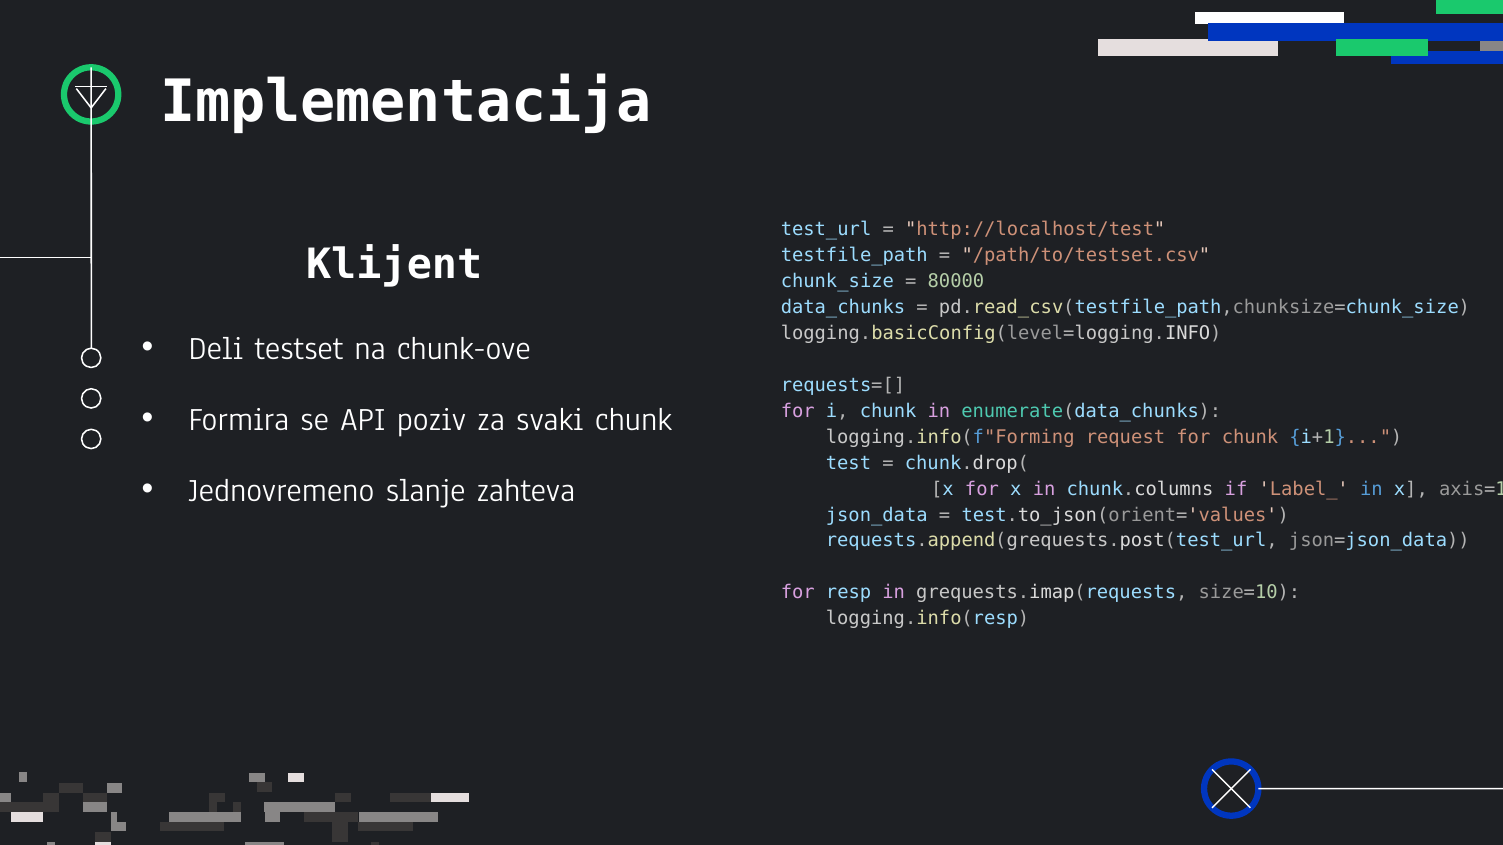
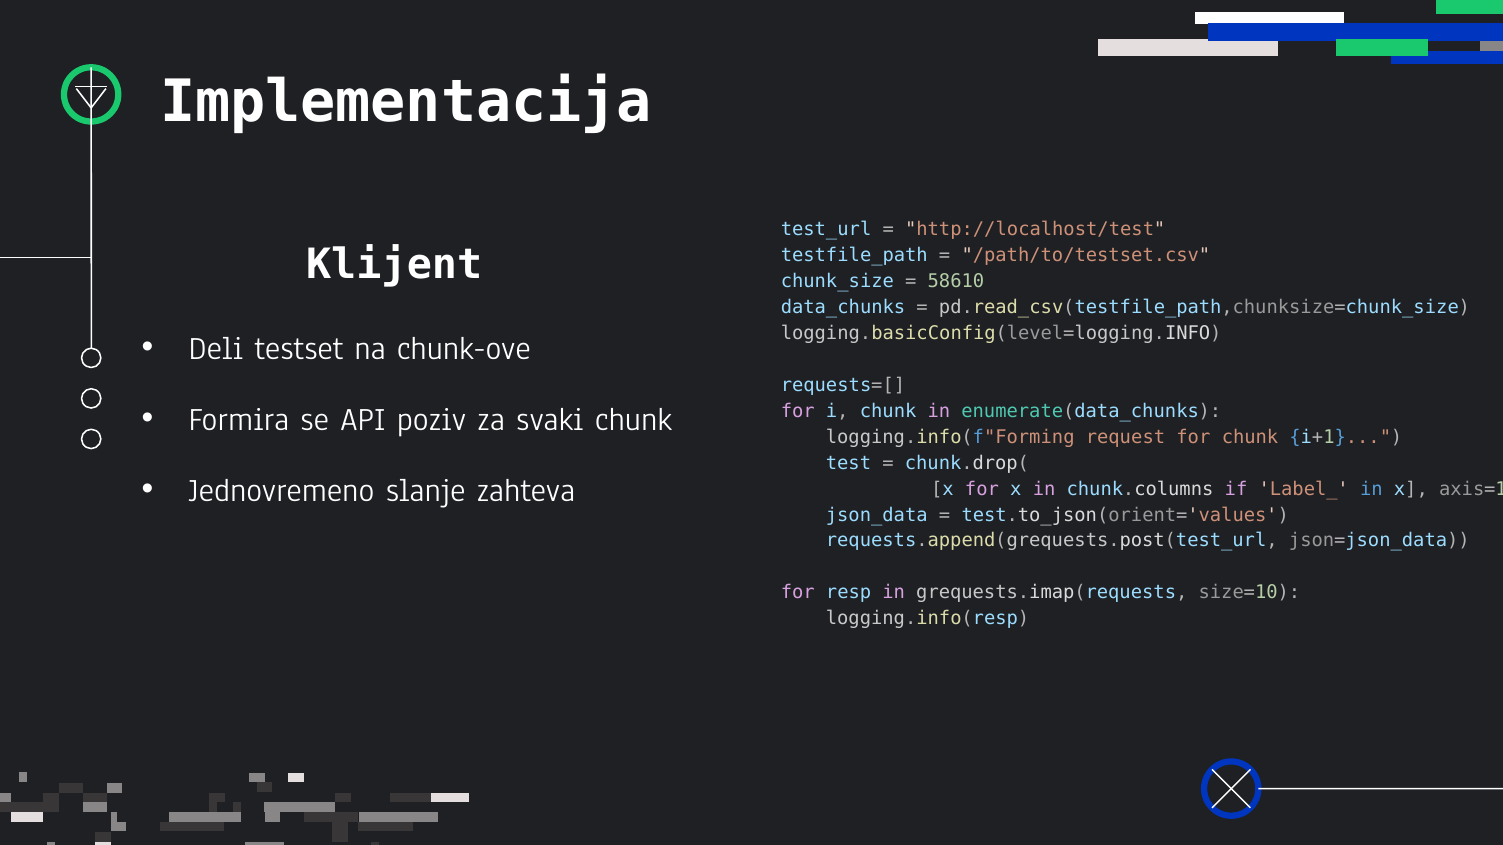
80000: 80000 -> 58610
